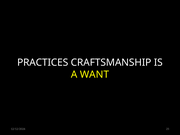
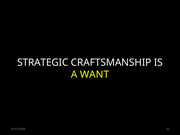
PRACTICES: PRACTICES -> STRATEGIC
